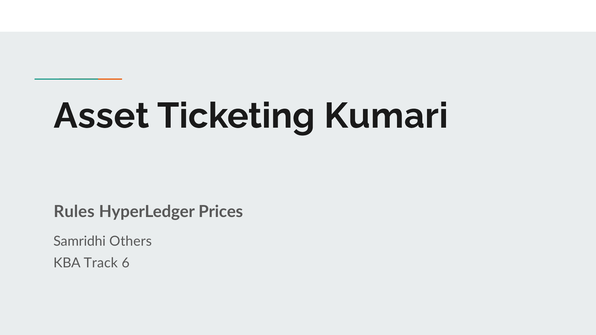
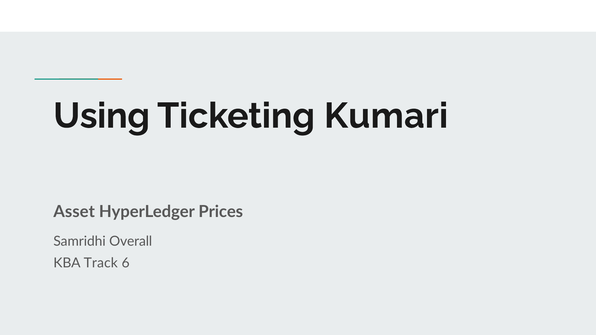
Asset: Asset -> Using
Rules: Rules -> Asset
Others: Others -> Overall
